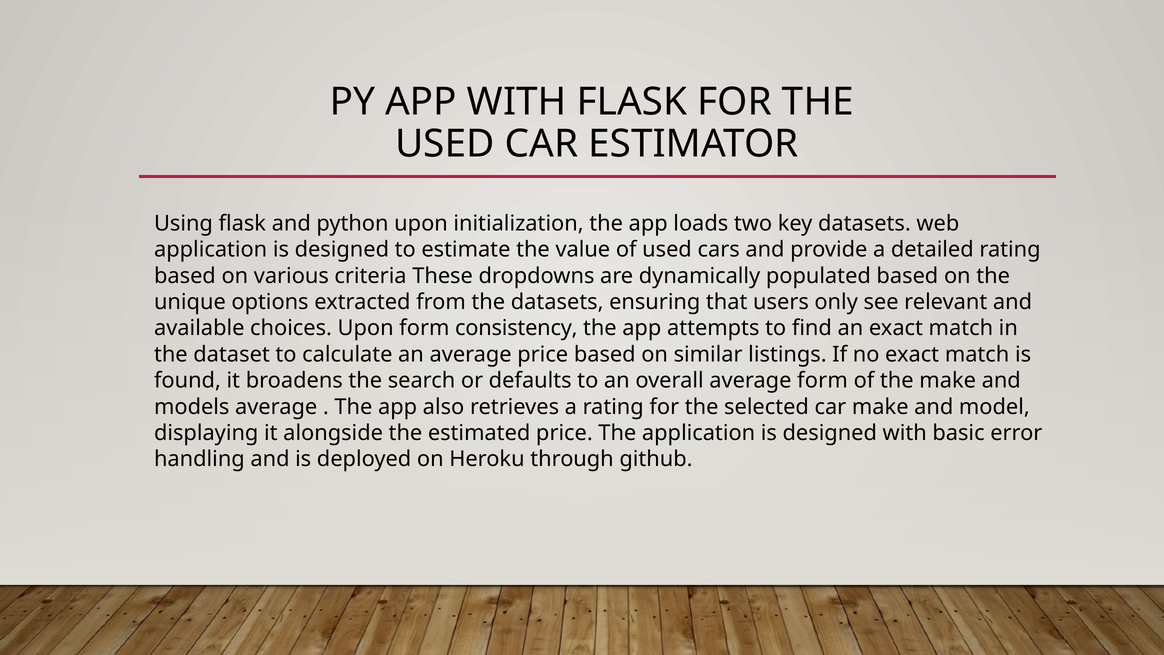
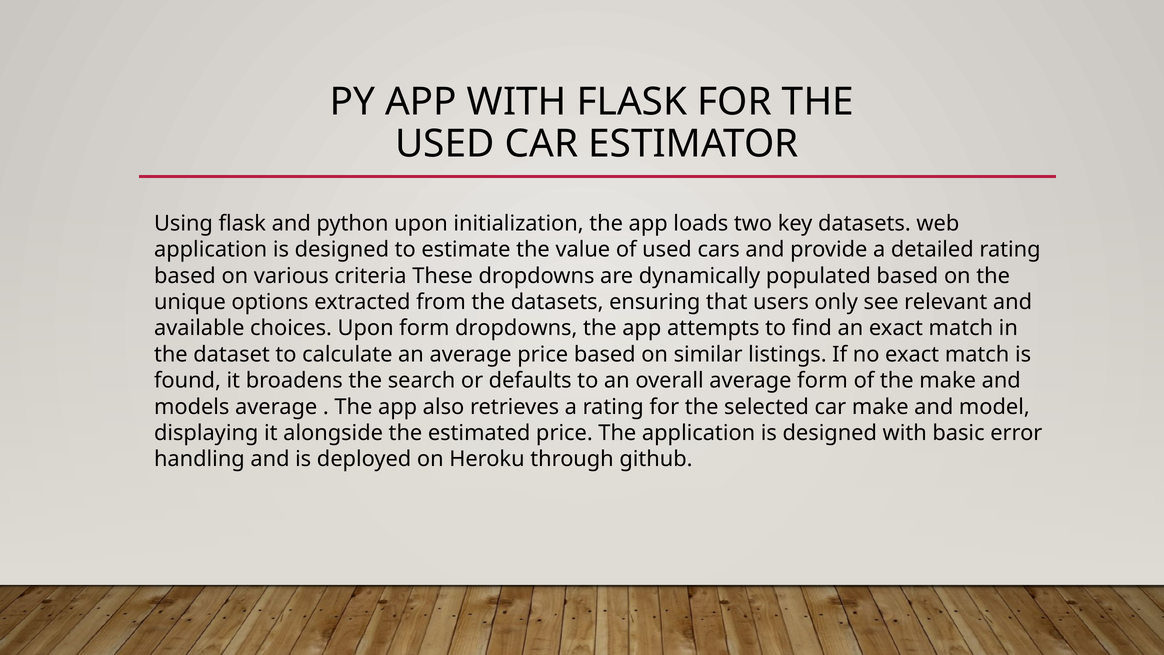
form consistency: consistency -> dropdowns
